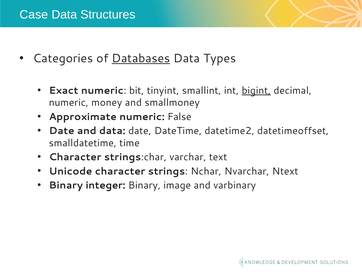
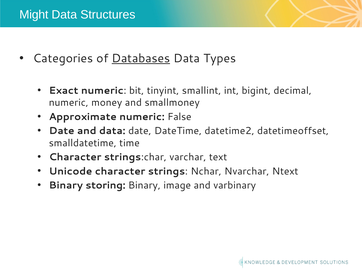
Case: Case -> Might
bigint underline: present -> none
integer: integer -> storing
